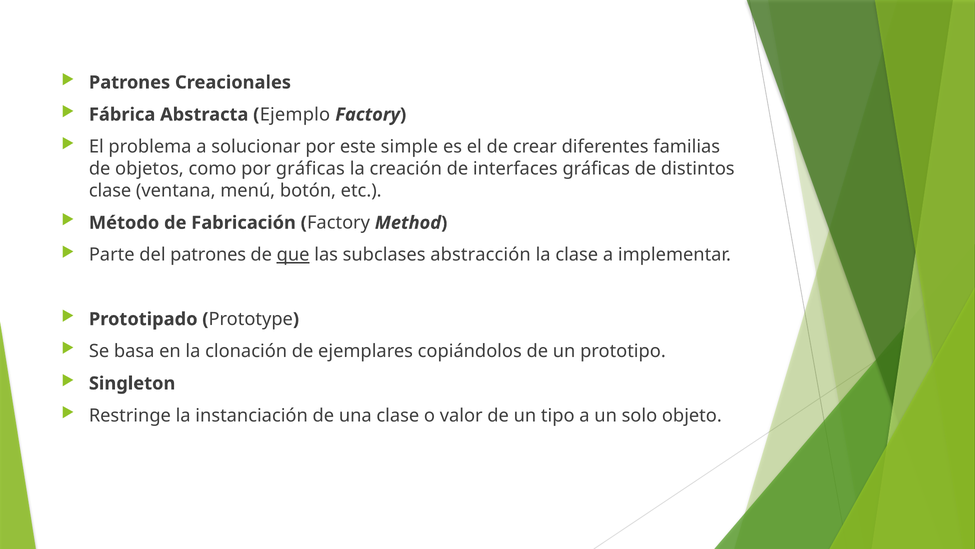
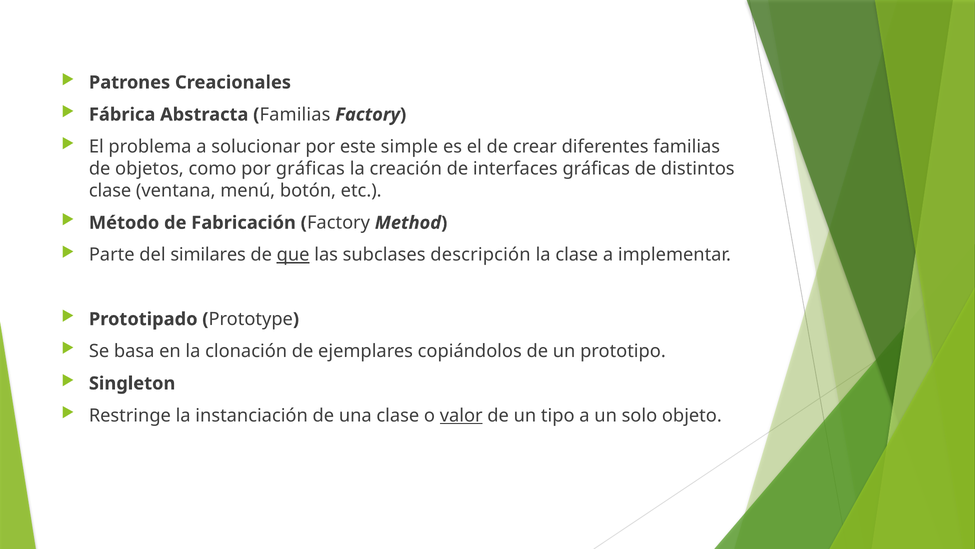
Ejemplo at (295, 114): Ejemplo -> Familias
del patrones: patrones -> similares
abstracción: abstracción -> descripción
valor underline: none -> present
